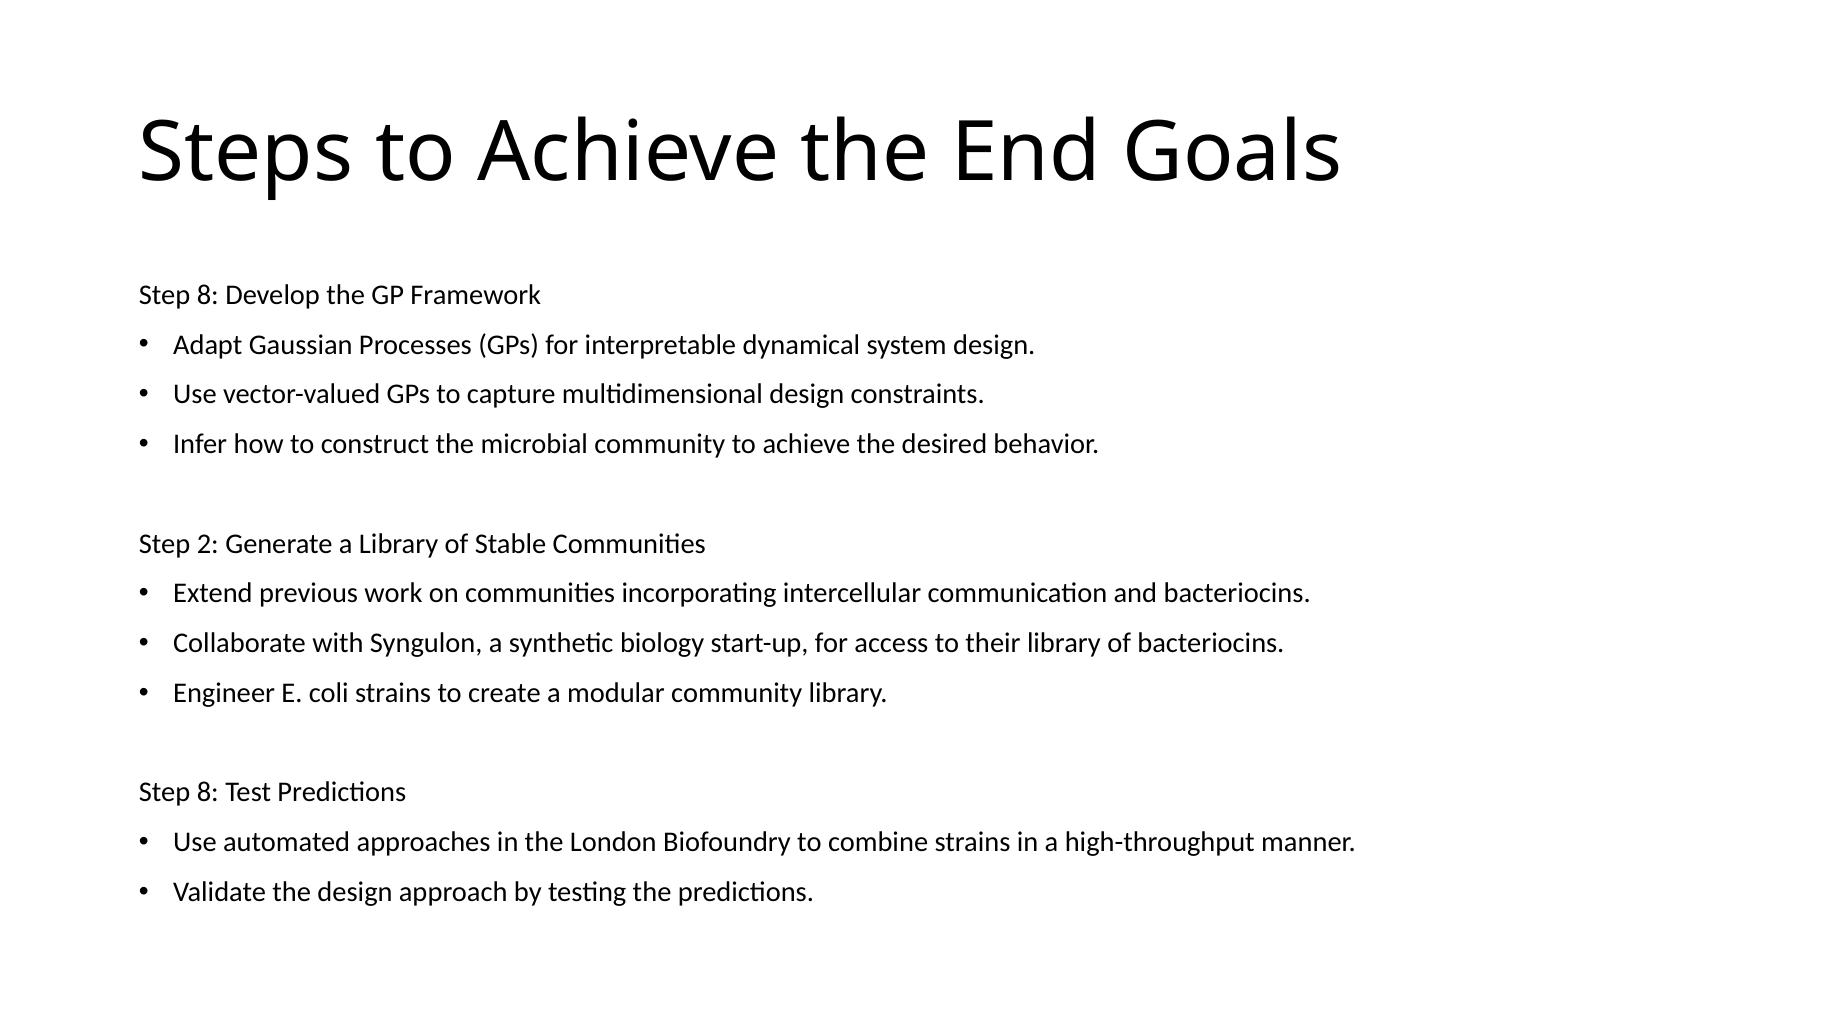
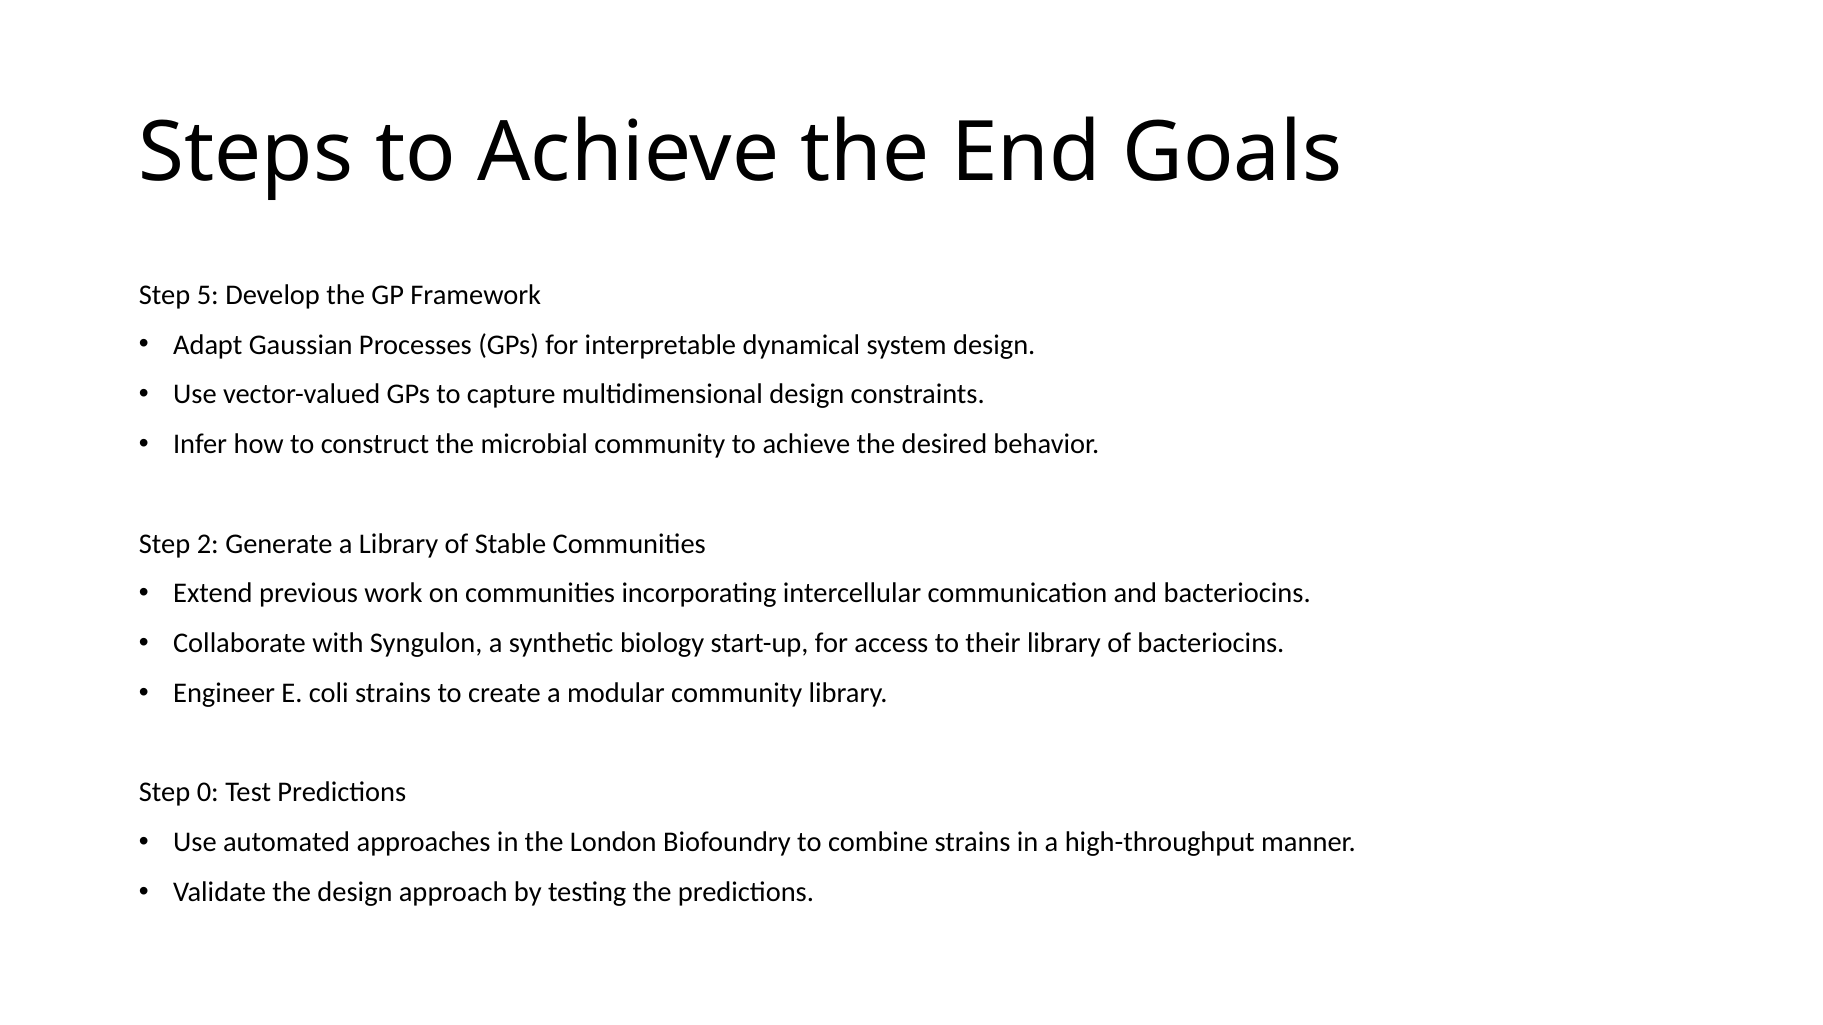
8 at (208, 295): 8 -> 5
8 at (208, 793): 8 -> 0
